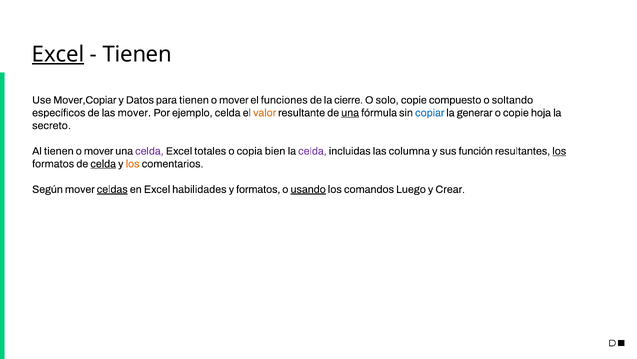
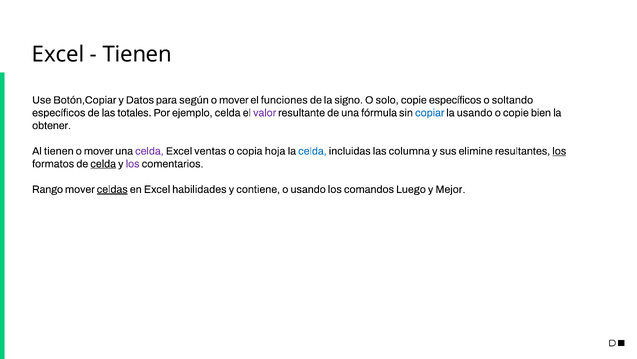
Excel at (58, 54) underline: present -> none
Mover,Copiar: Mover,Copiar -> Botón,Copiar
para tienen: tienen -> según
cierre: cierre -> signo
copie compuesto: compuesto -> específicos
las mover: mover -> totales
valor colour: orange -> purple
una at (350, 113) underline: present -> none
la generar: generar -> usando
hoja: hoja -> bien
secreto: secreto -> obtener
totales: totales -> ventas
bien: bien -> hoja
celda at (312, 151) colour: purple -> blue
función: función -> elimine
los at (133, 164) colour: orange -> purple
Según: Según -> Rango
y formatos: formatos -> contiene
usando at (308, 189) underline: present -> none
Crear: Crear -> Mejor
